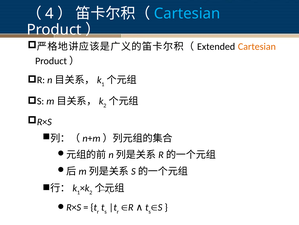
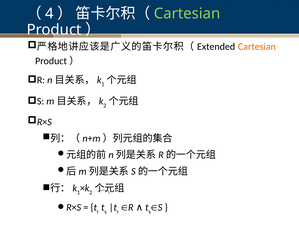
Cartesian at (187, 13) colour: light blue -> light green
